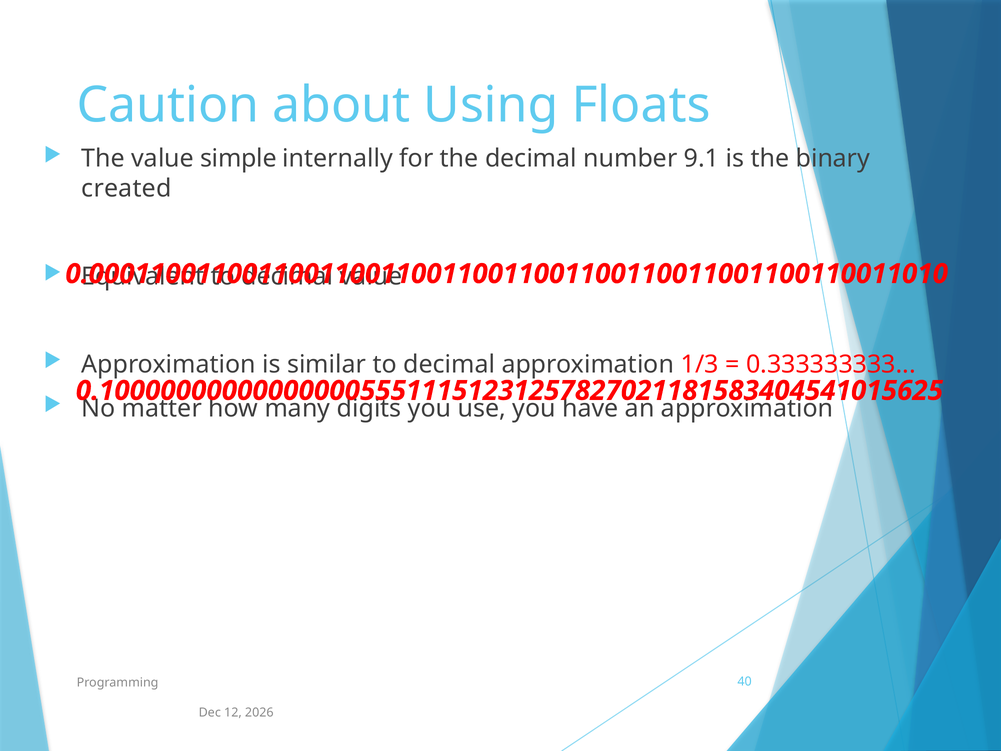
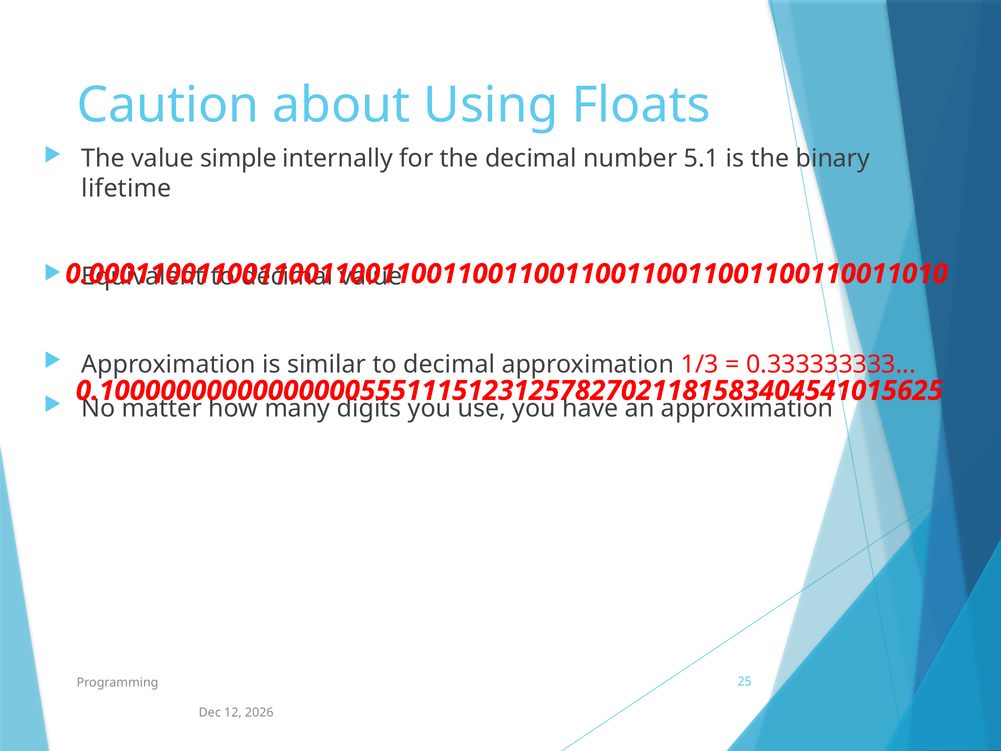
9.1: 9.1 -> 5.1
created: created -> lifetime
40: 40 -> 25
